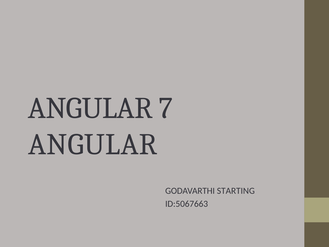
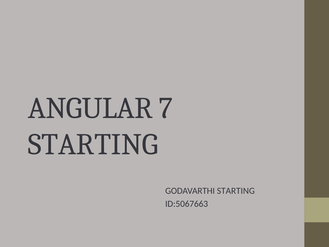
ANGULAR at (93, 144): ANGULAR -> STARTING
